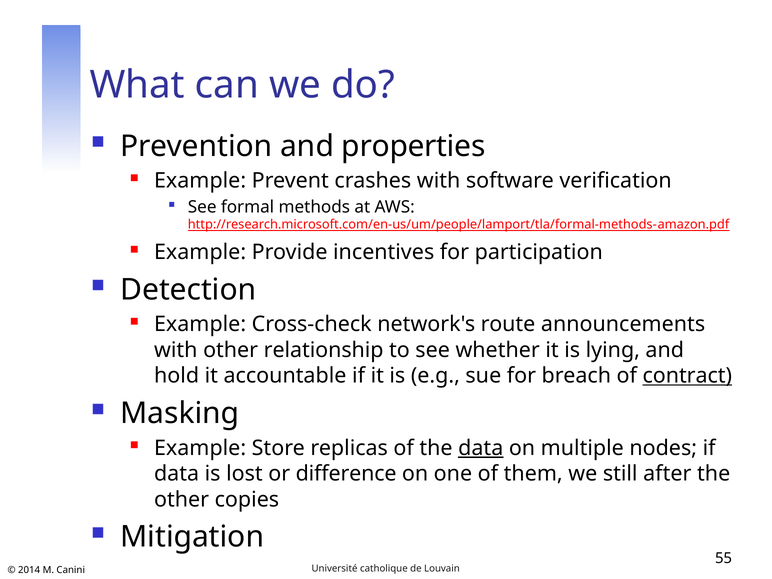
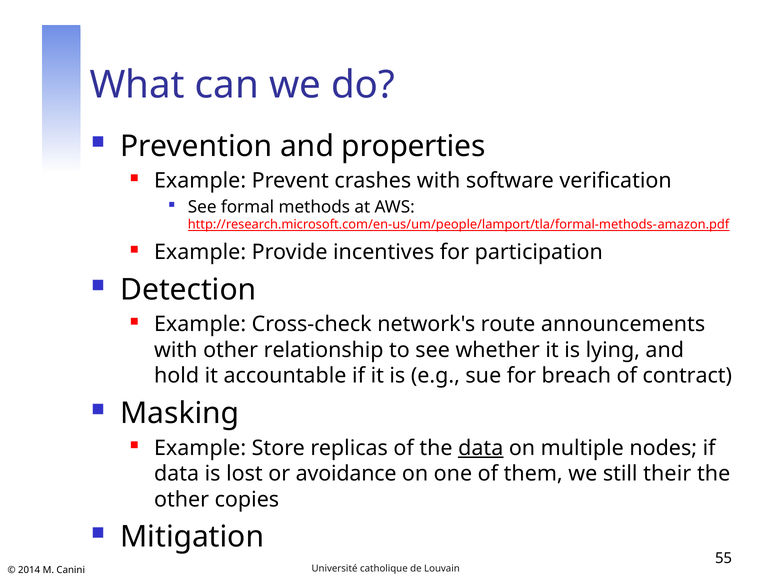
contract underline: present -> none
difference: difference -> avoidance
after: after -> their
